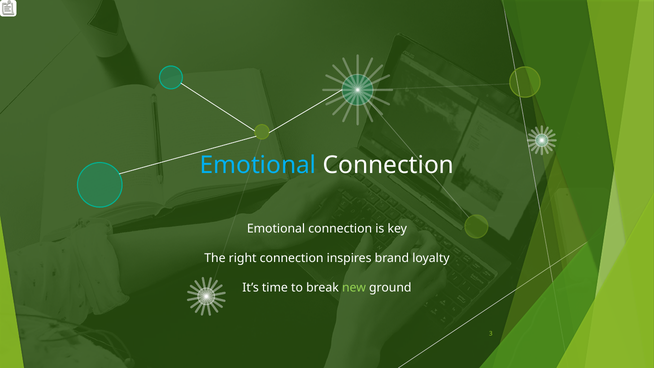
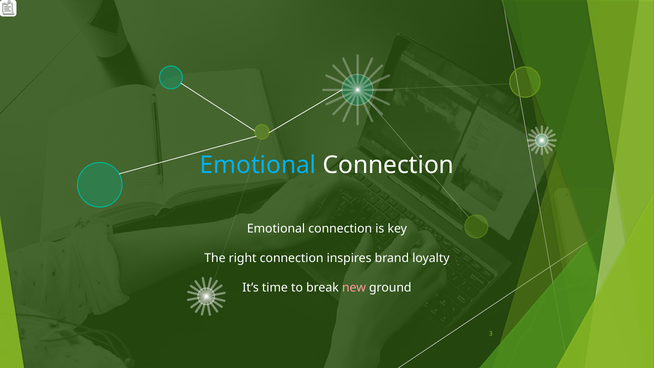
new colour: light green -> pink
